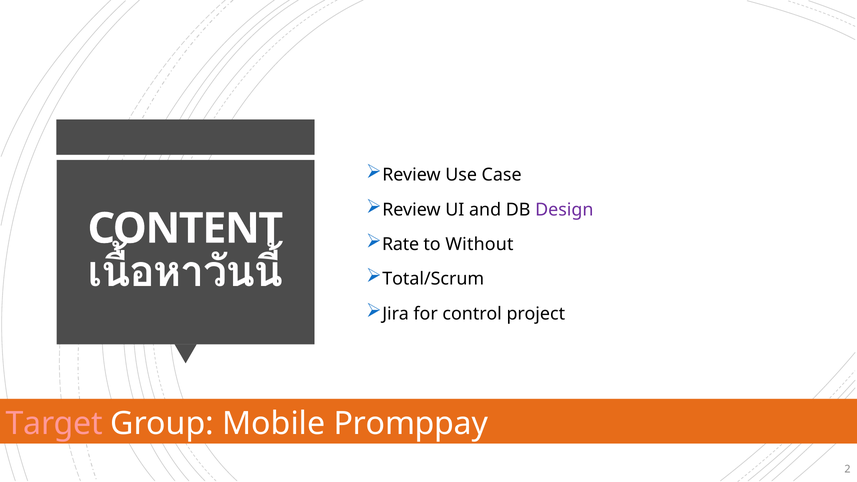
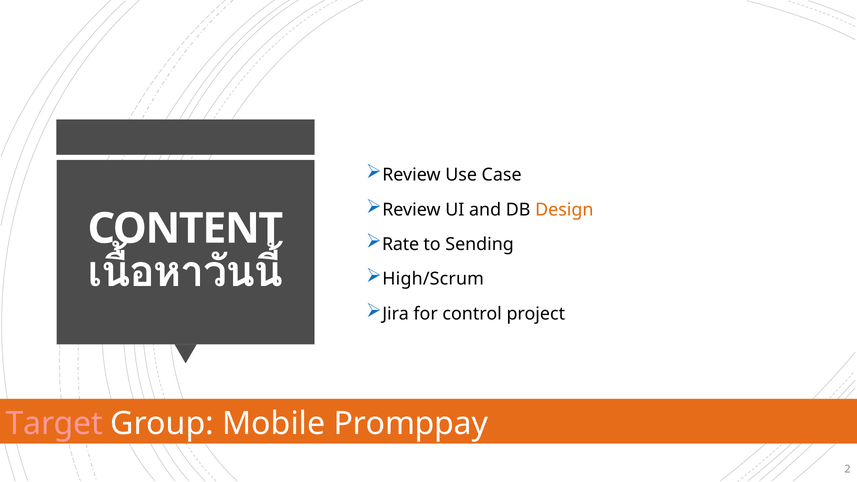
Design colour: purple -> orange
Without: Without -> Sending
Total/Scrum: Total/Scrum -> High/Scrum
